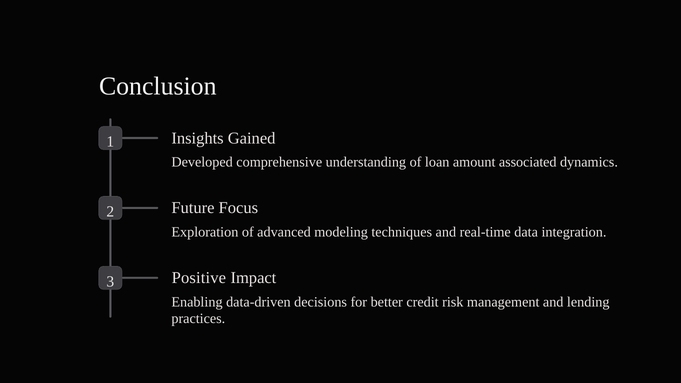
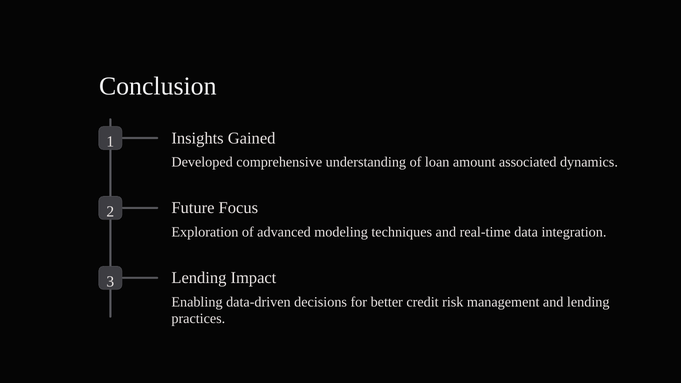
3 Positive: Positive -> Lending
